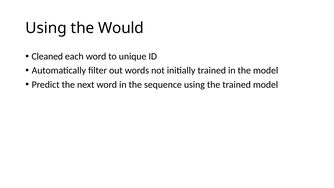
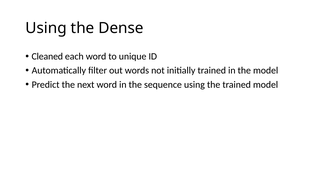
Would: Would -> Dense
